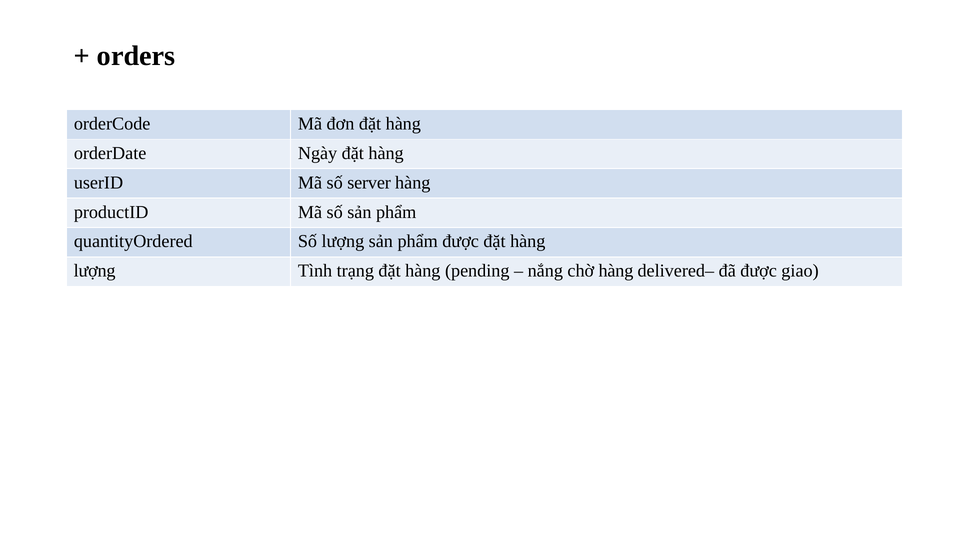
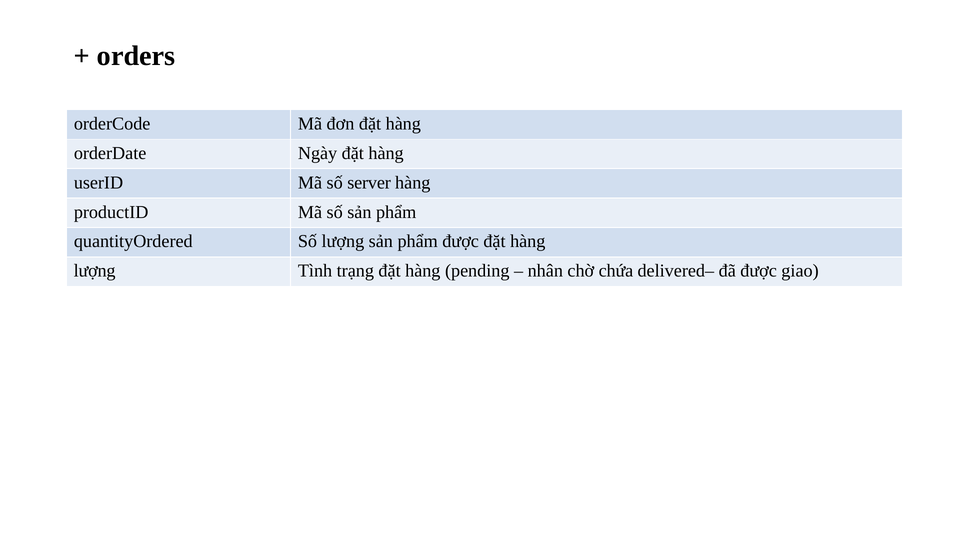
nắng: nắng -> nhân
chờ hàng: hàng -> chứa
